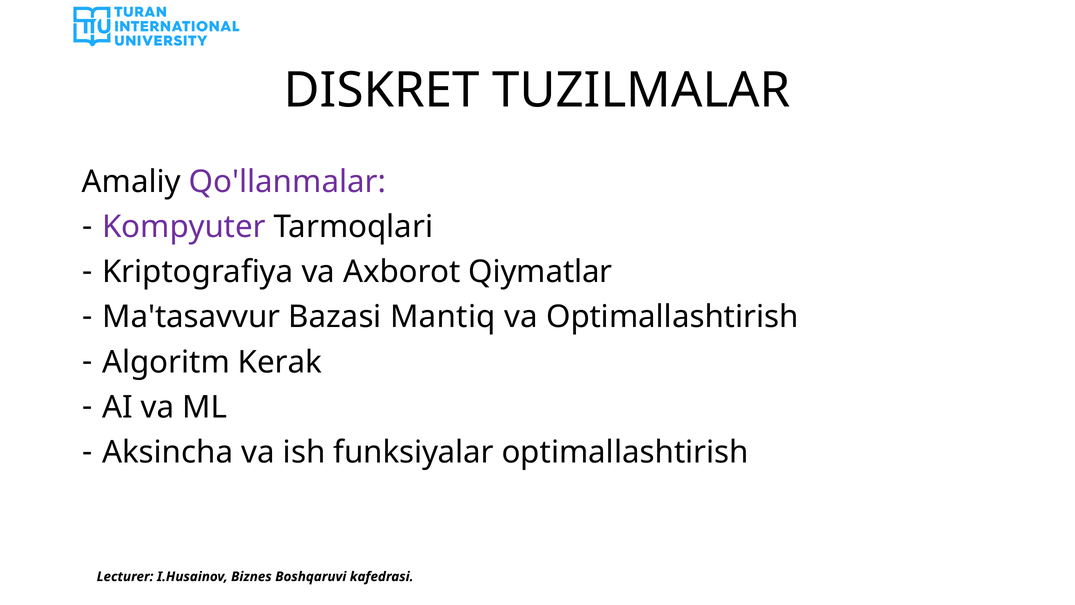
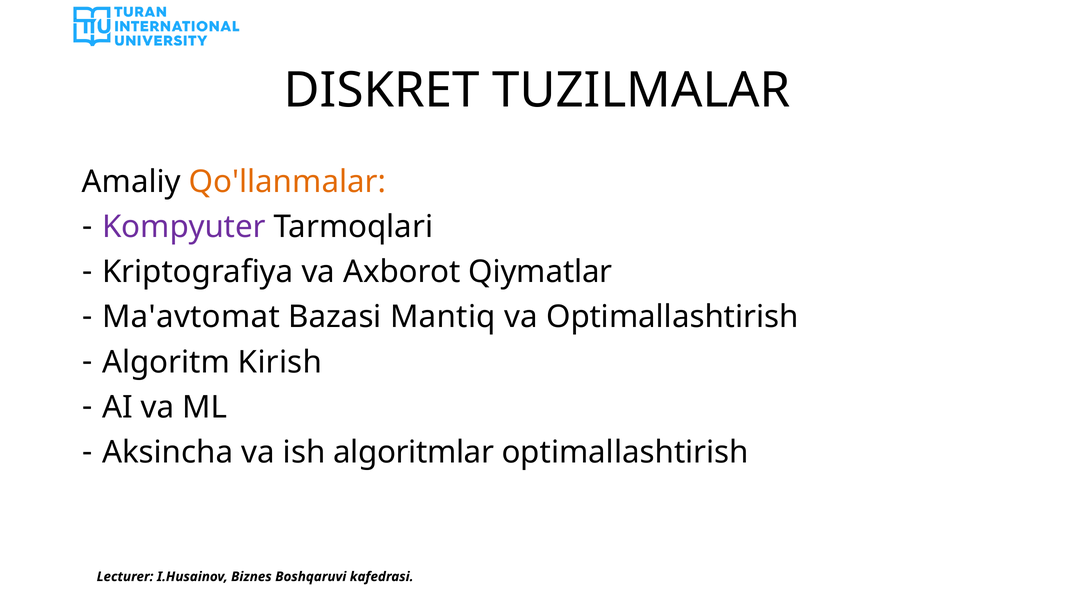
Qo'llanmalar colour: purple -> orange
Ma'tasavvur: Ma'tasavvur -> Ma'avtomat
Kerak: Kerak -> Kirish
funksiyalar: funksiyalar -> algoritmlar
